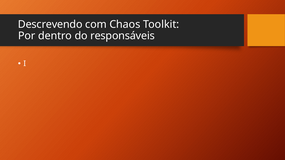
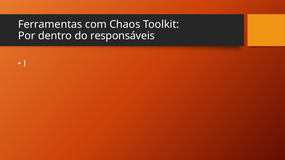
Descrevendo: Descrevendo -> Ferramentas
